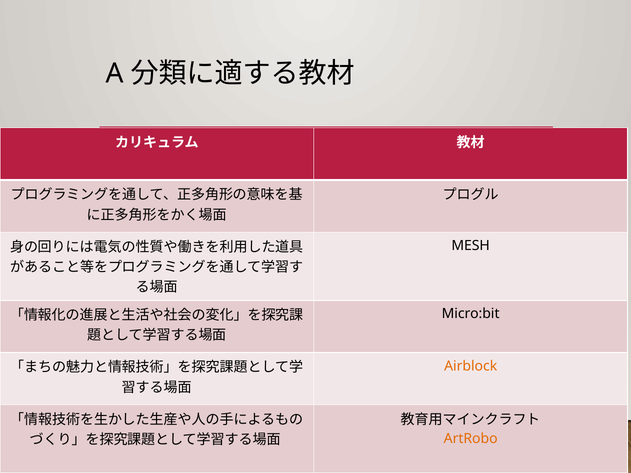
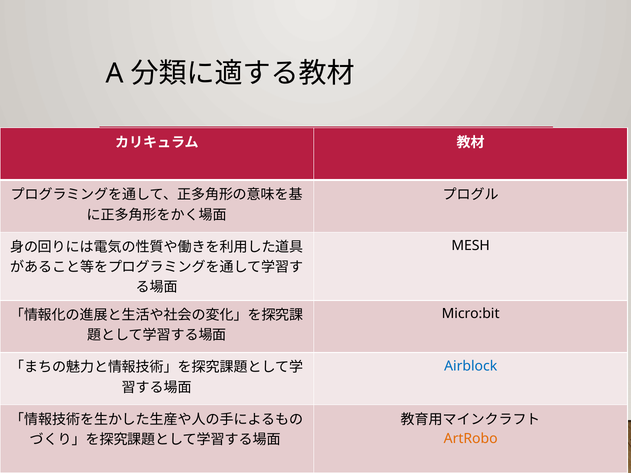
Airblock colour: orange -> blue
